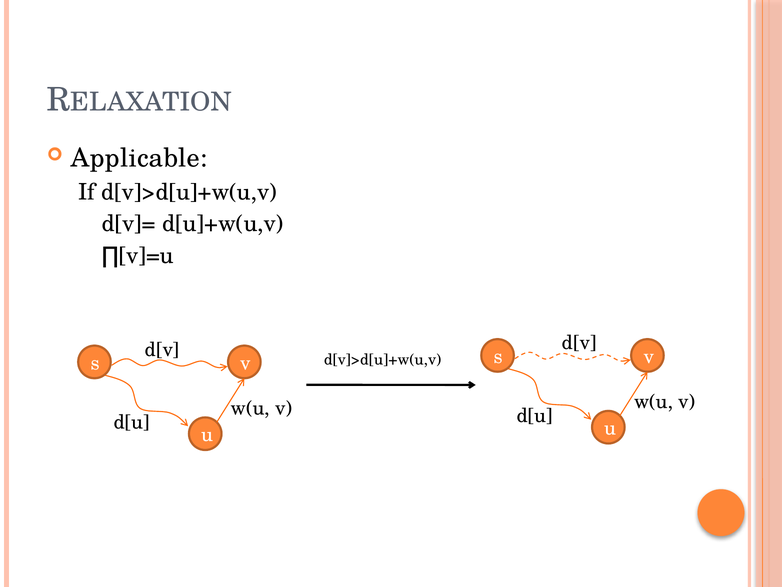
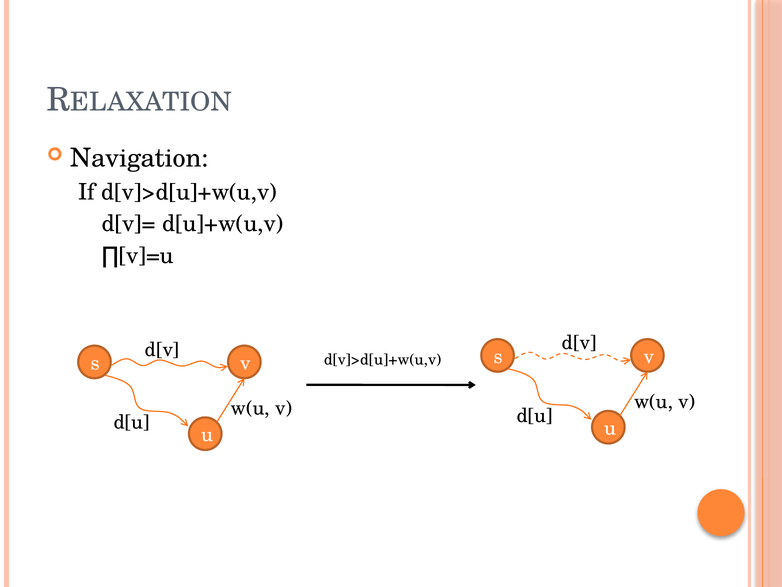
Applicable: Applicable -> Navigation
